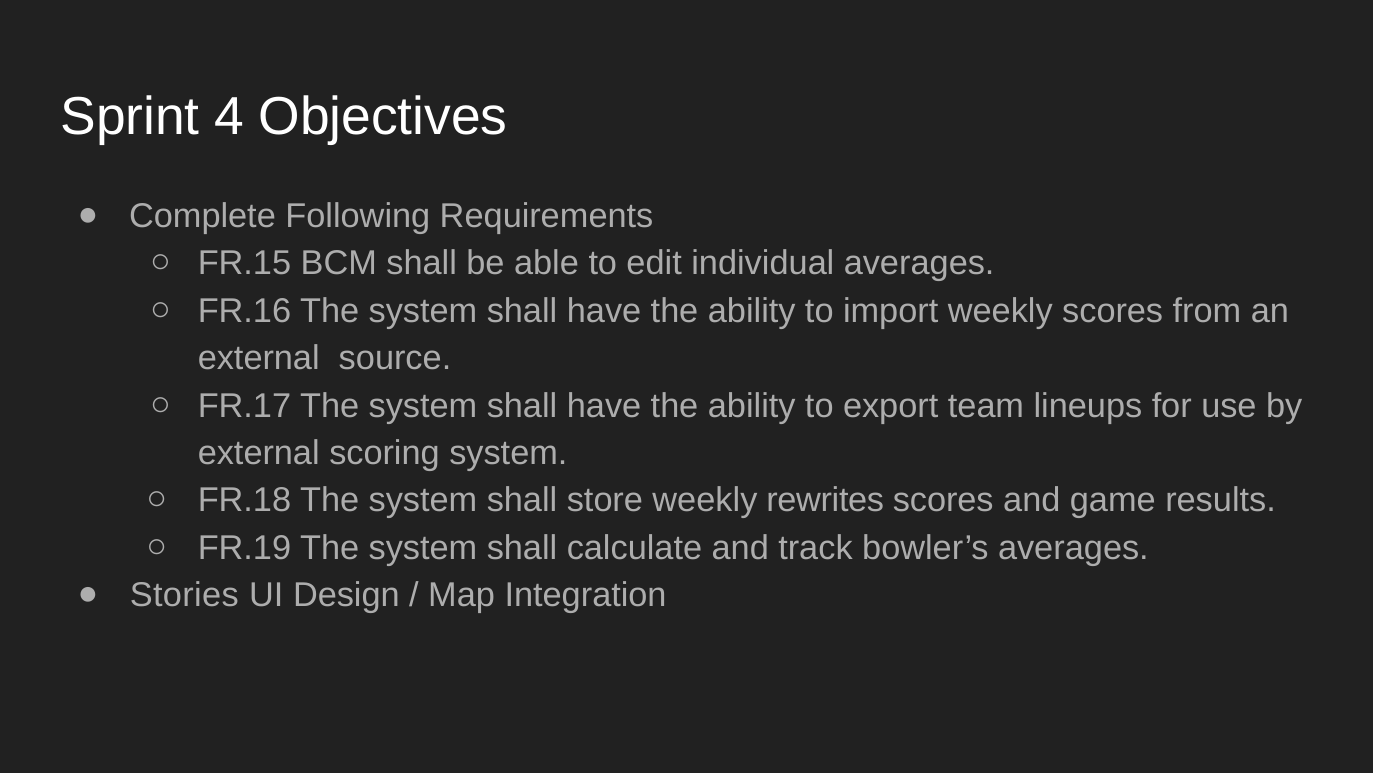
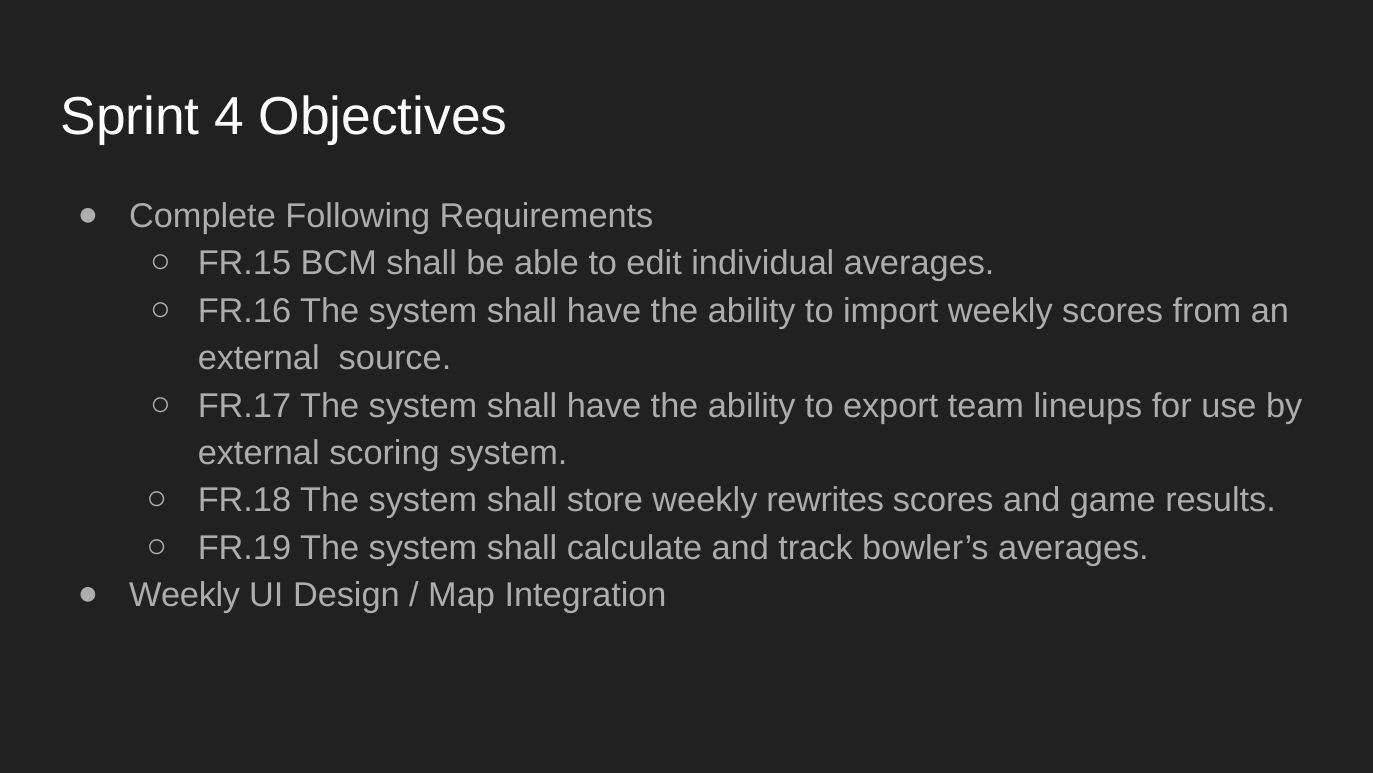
Stories at (184, 595): Stories -> Weekly
